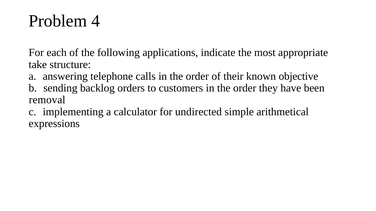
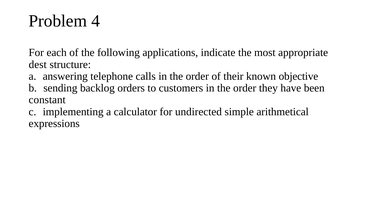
take: take -> dest
removal: removal -> constant
